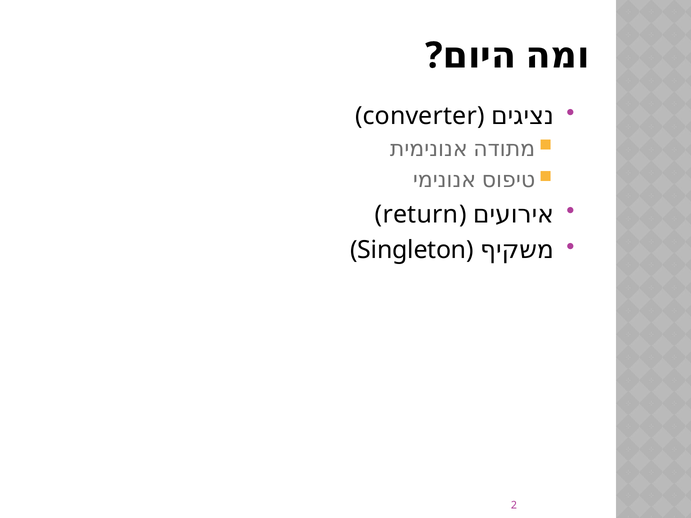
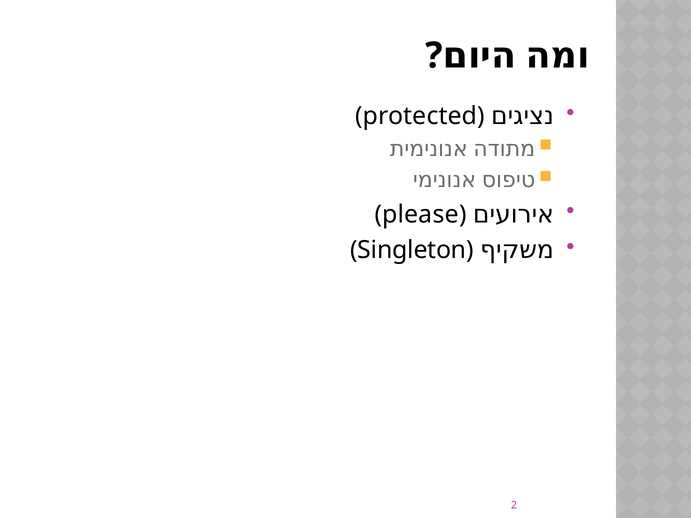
converter: converter -> protected
return: return -> please
